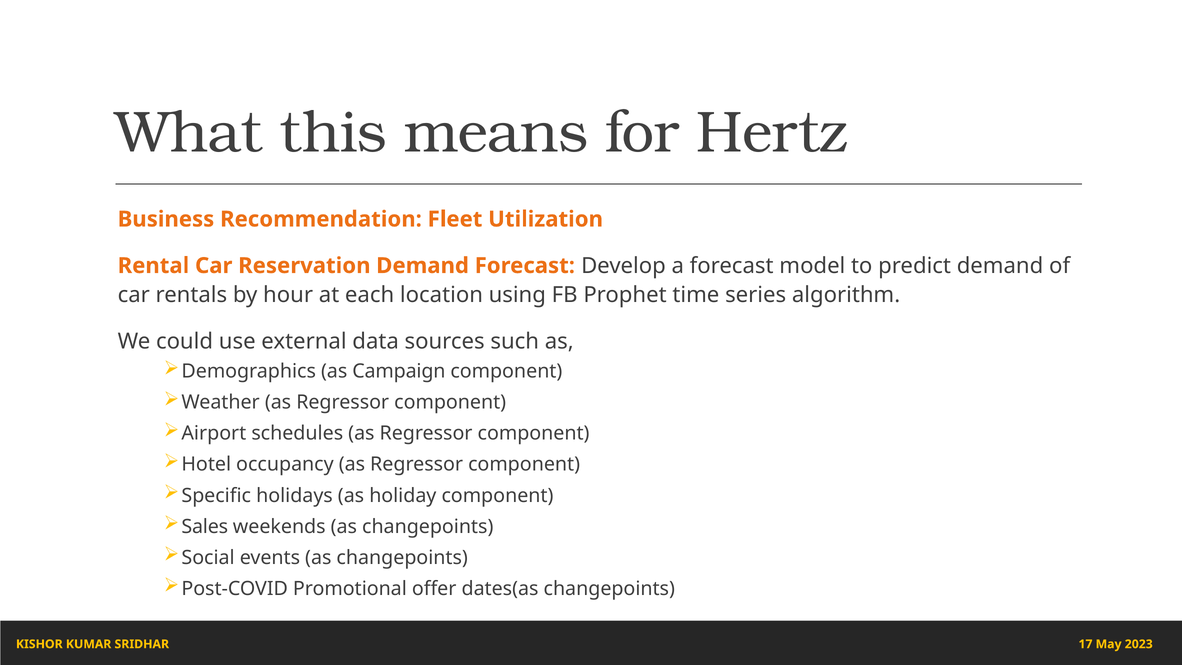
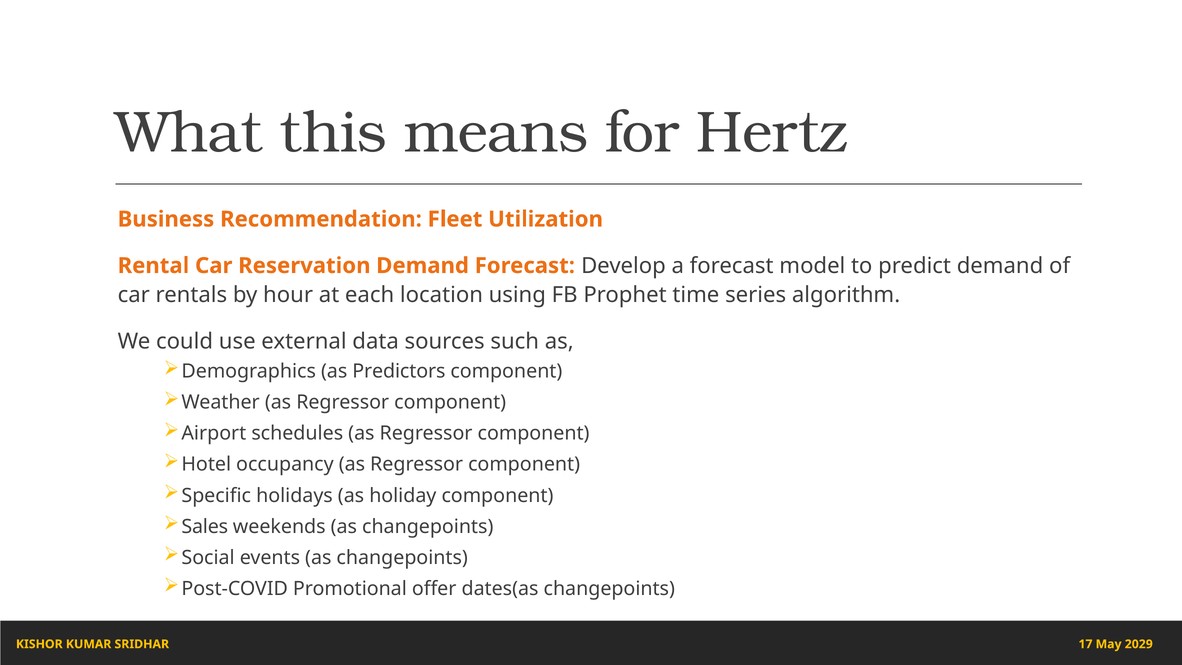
Campaign: Campaign -> Predictors
2023: 2023 -> 2029
